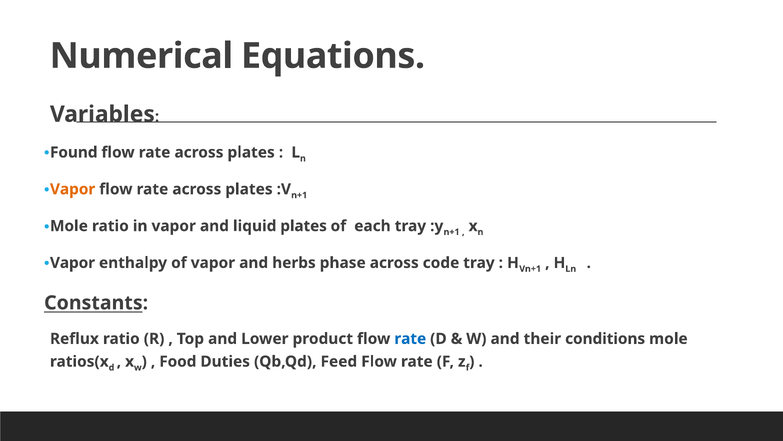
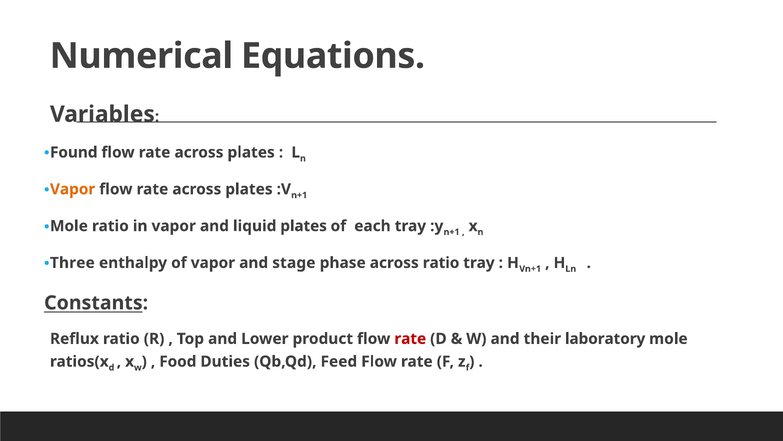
Vapor at (73, 263): Vapor -> Three
herbs: herbs -> stage
across code: code -> ratio
rate at (410, 338) colour: blue -> red
conditions: conditions -> laboratory
